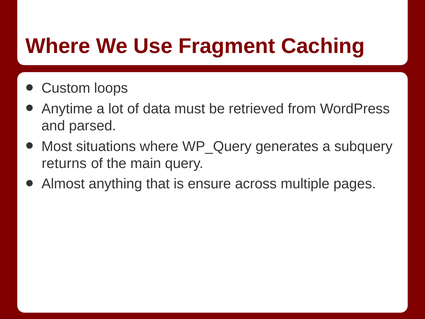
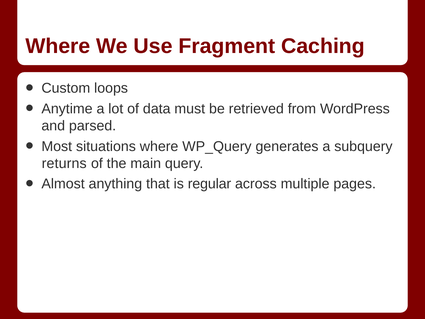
ensure: ensure -> regular
